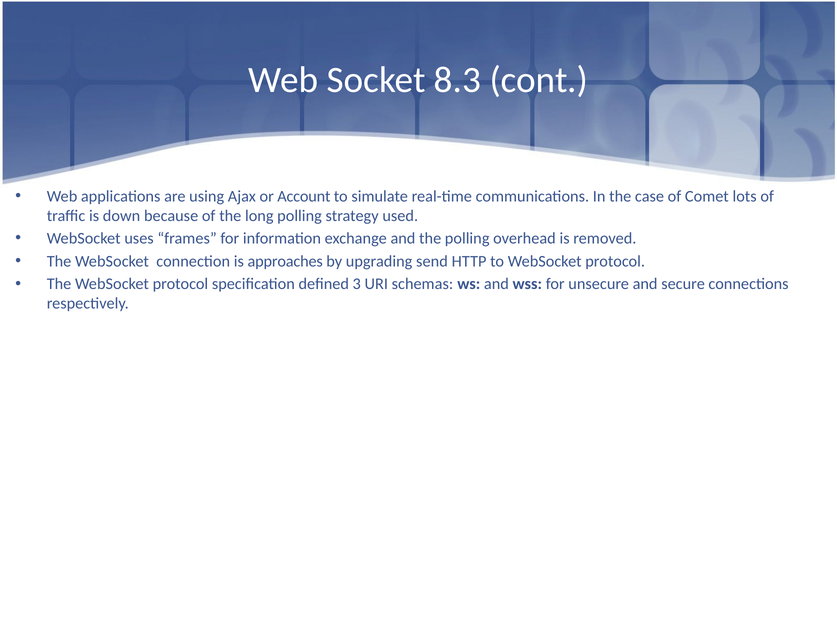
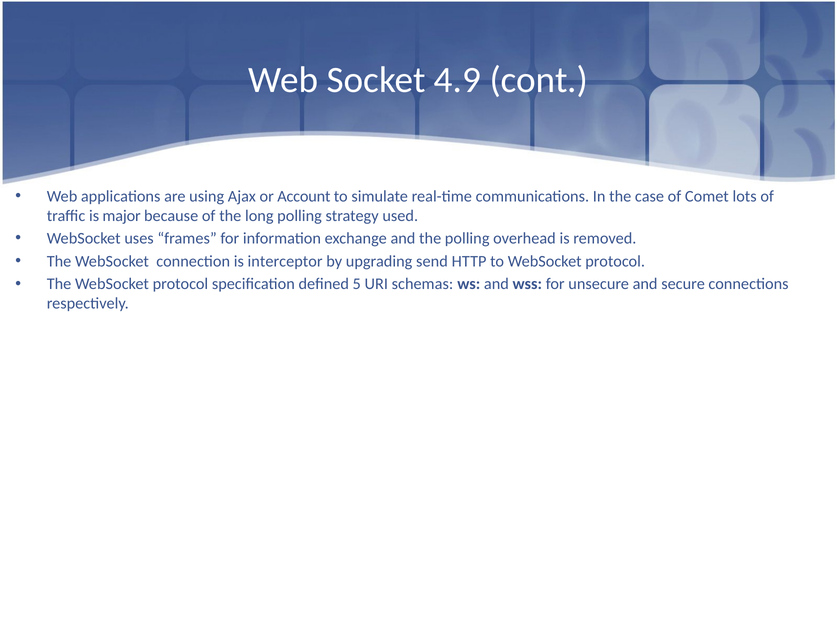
8.3: 8.3 -> 4.9
down: down -> major
approaches: approaches -> interceptor
3: 3 -> 5
